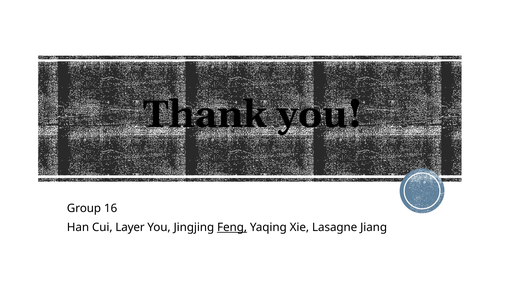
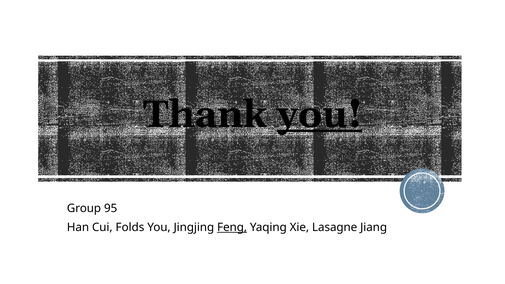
you at (319, 114) underline: none -> present
16: 16 -> 95
Layer: Layer -> Folds
